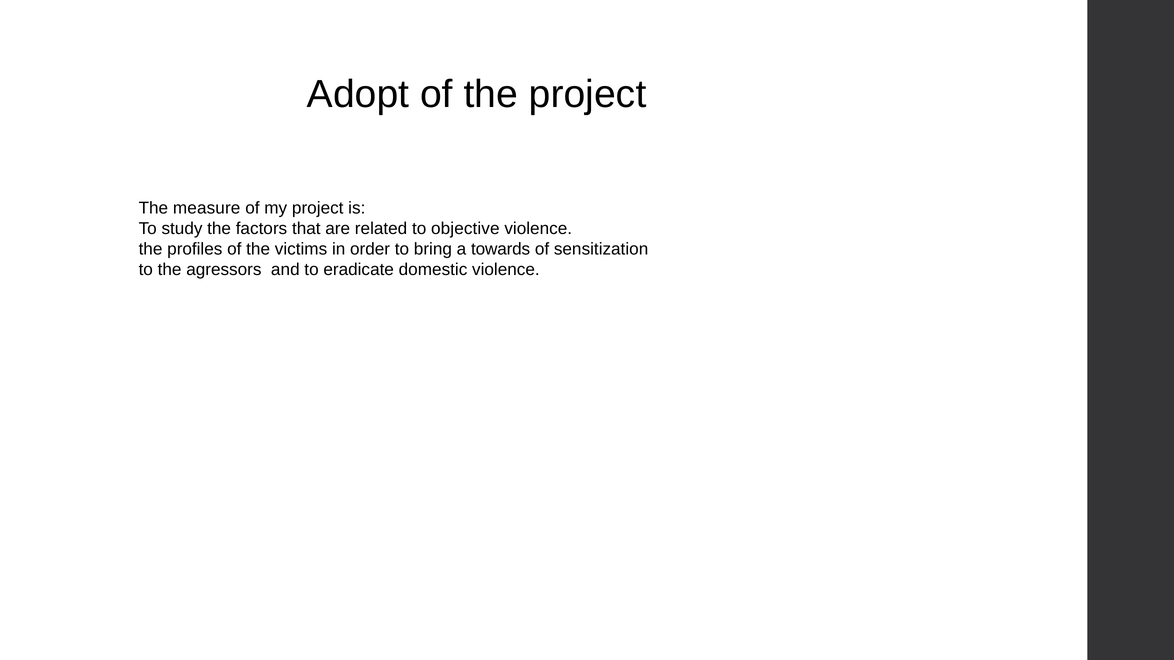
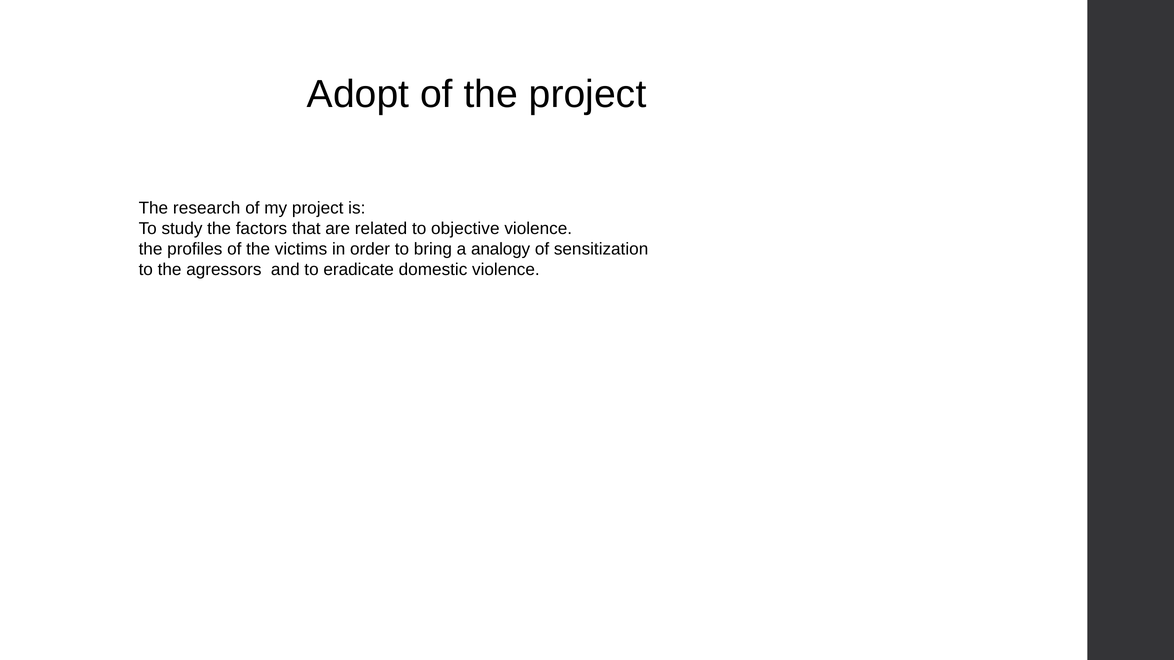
measure: measure -> research
towards: towards -> analogy
